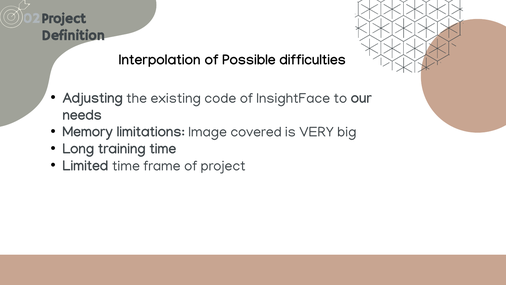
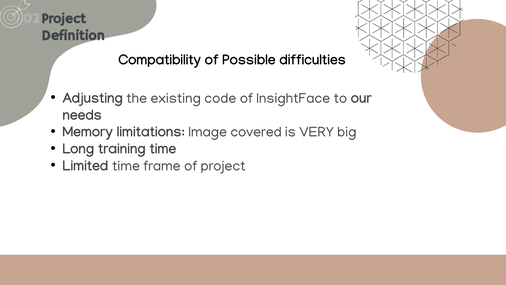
Interpolation: Interpolation -> Compatibility
